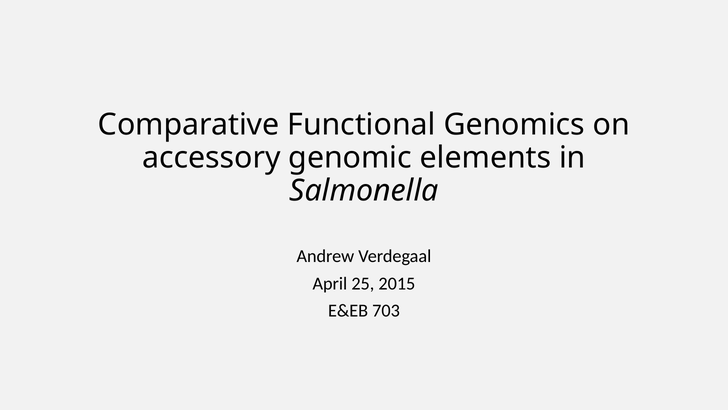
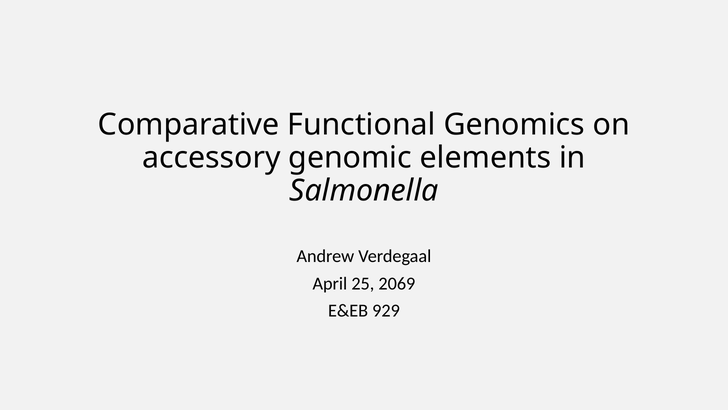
2015: 2015 -> 2069
703: 703 -> 929
